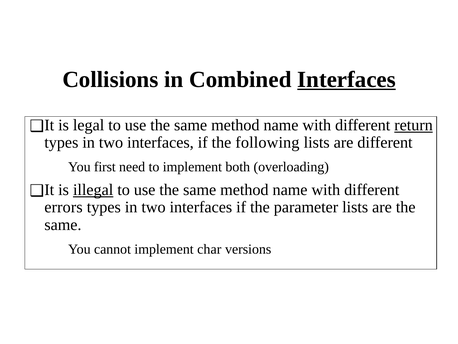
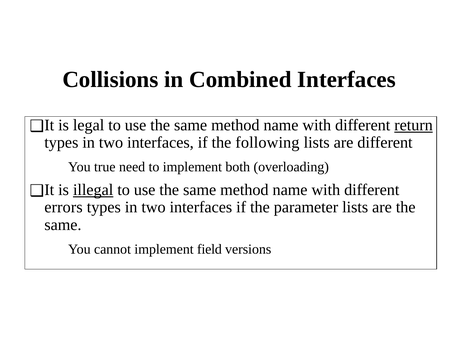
Interfaces at (346, 79) underline: present -> none
first: first -> true
char: char -> field
